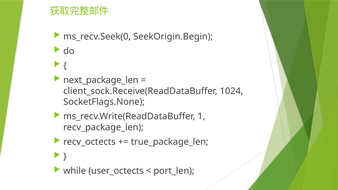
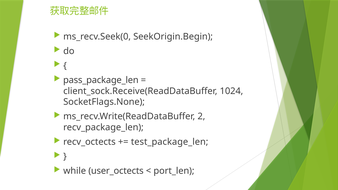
next_package_len: next_package_len -> pass_package_len
1: 1 -> 2
true_package_len: true_package_len -> test_package_len
